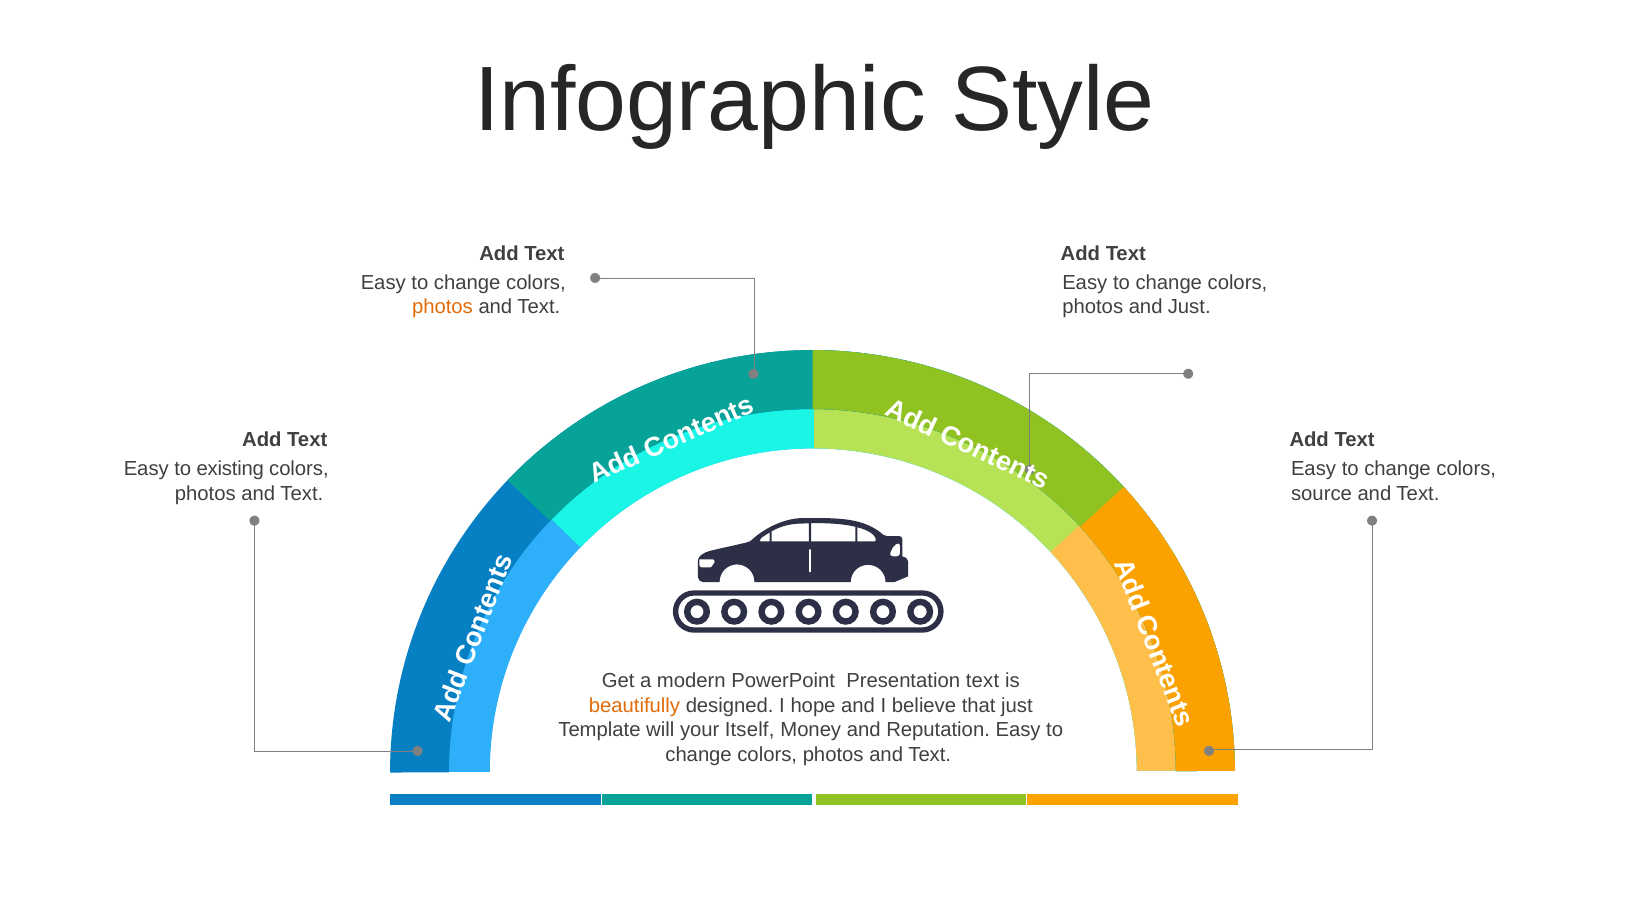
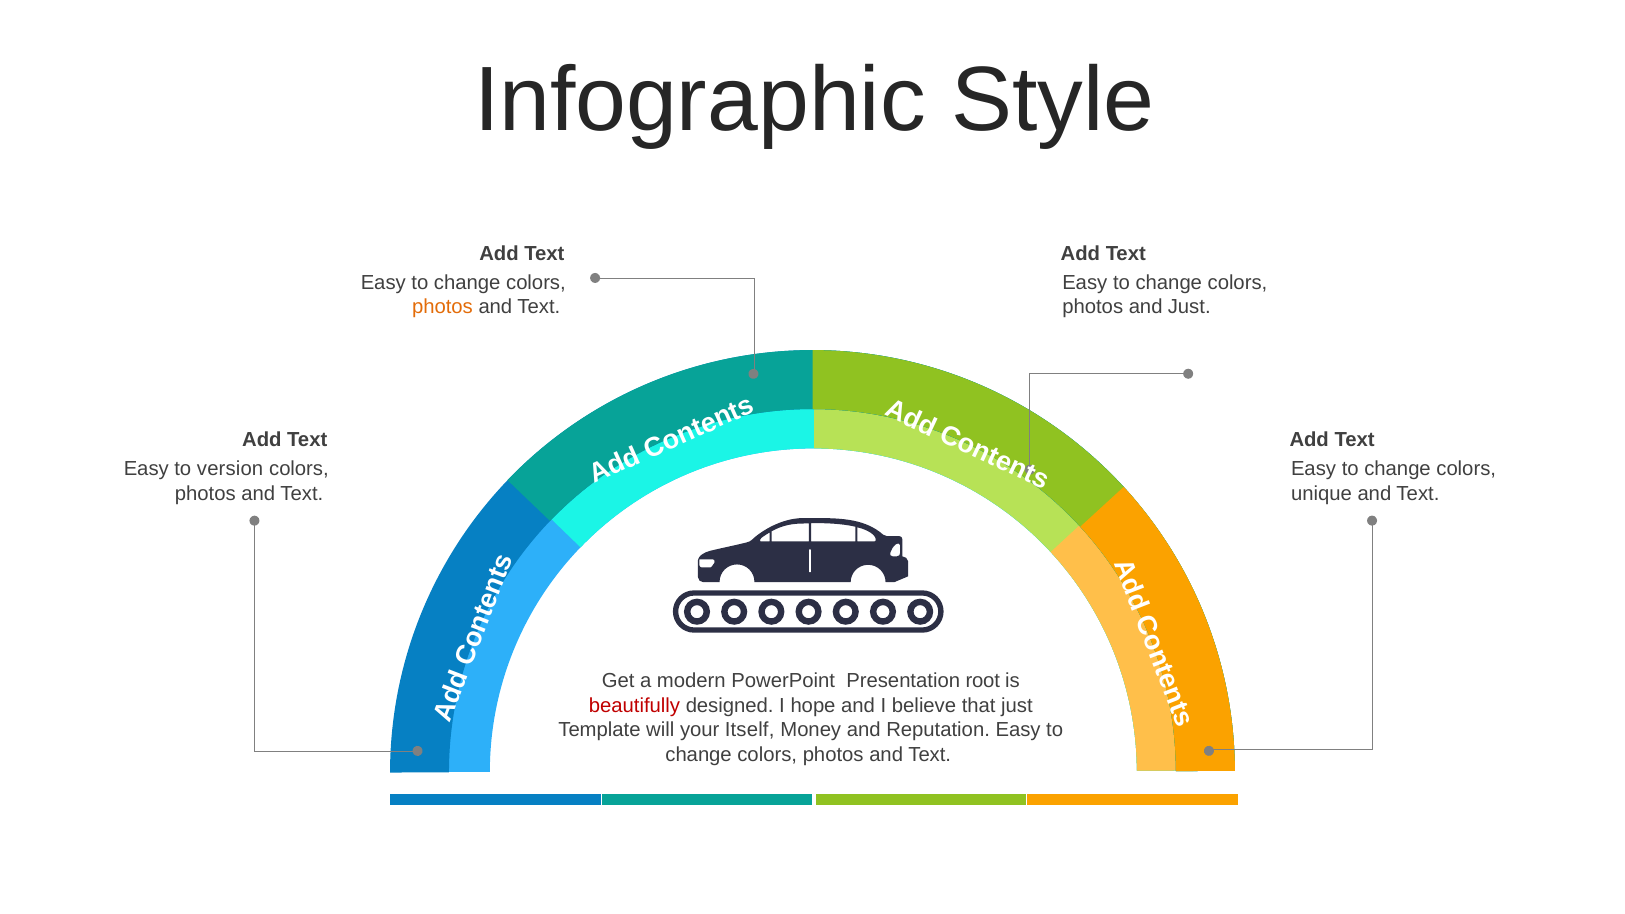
existing: existing -> version
source: source -> unique
Presentation text: text -> root
beautifully colour: orange -> red
